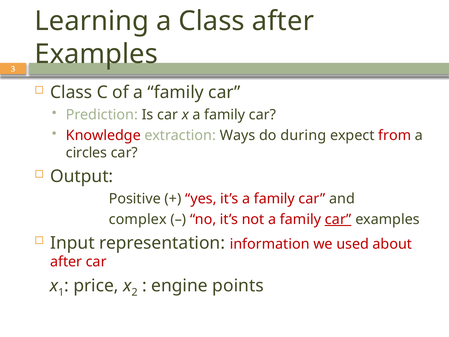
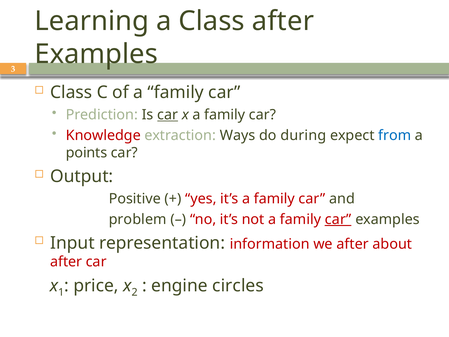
car at (168, 115) underline: none -> present
from colour: red -> blue
circles: circles -> points
complex: complex -> problem
we used: used -> after
points: points -> circles
